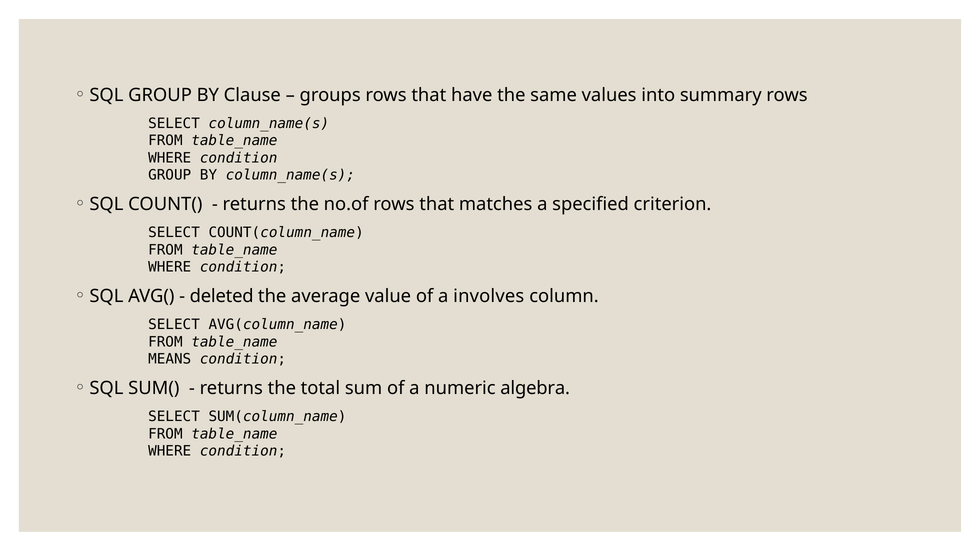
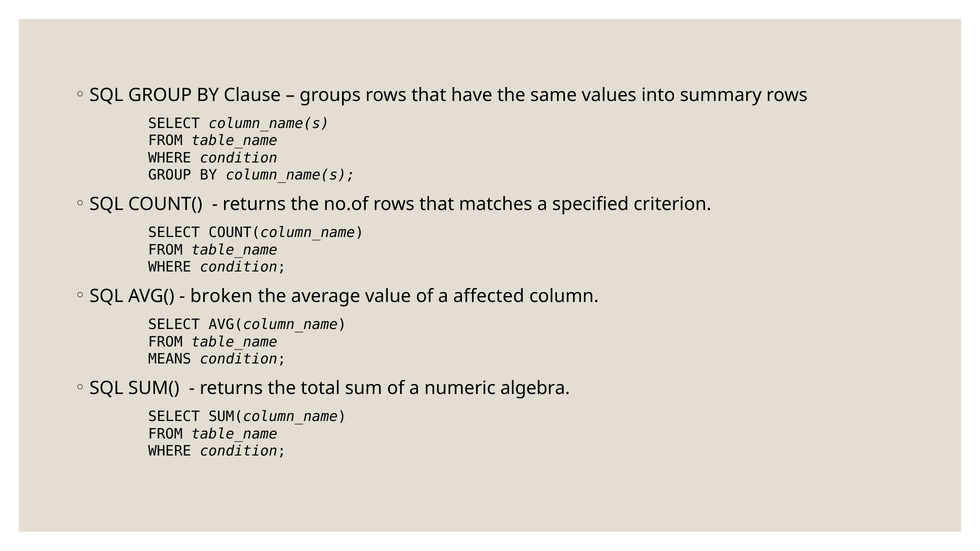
deleted: deleted -> broken
involves: involves -> affected
